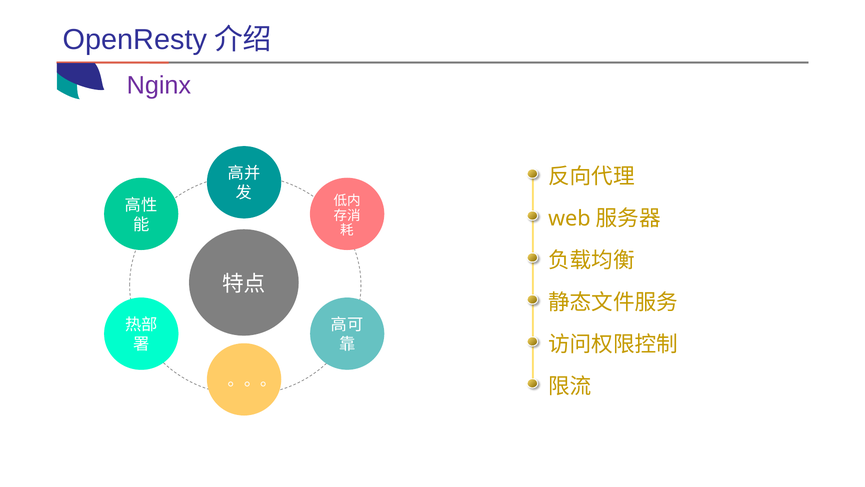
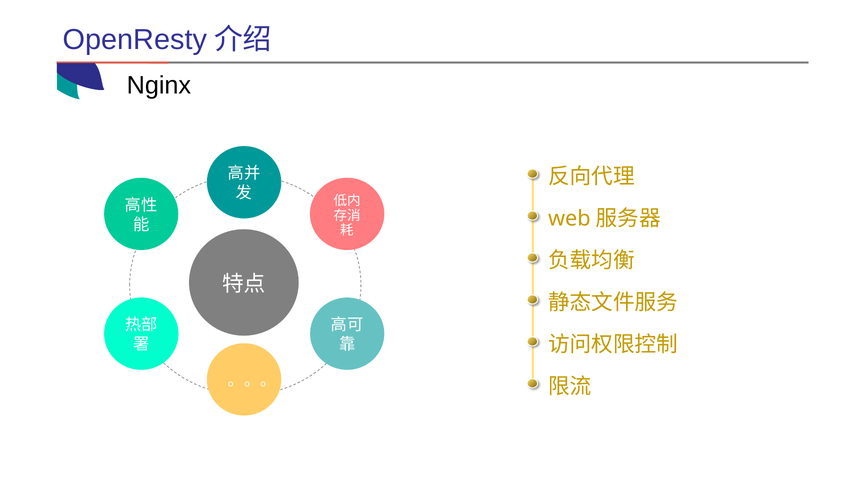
Nginx colour: purple -> black
